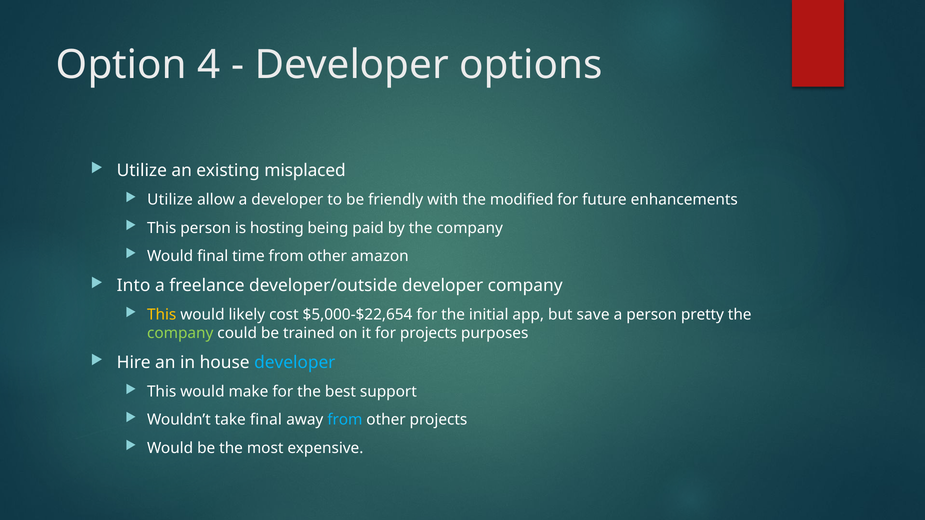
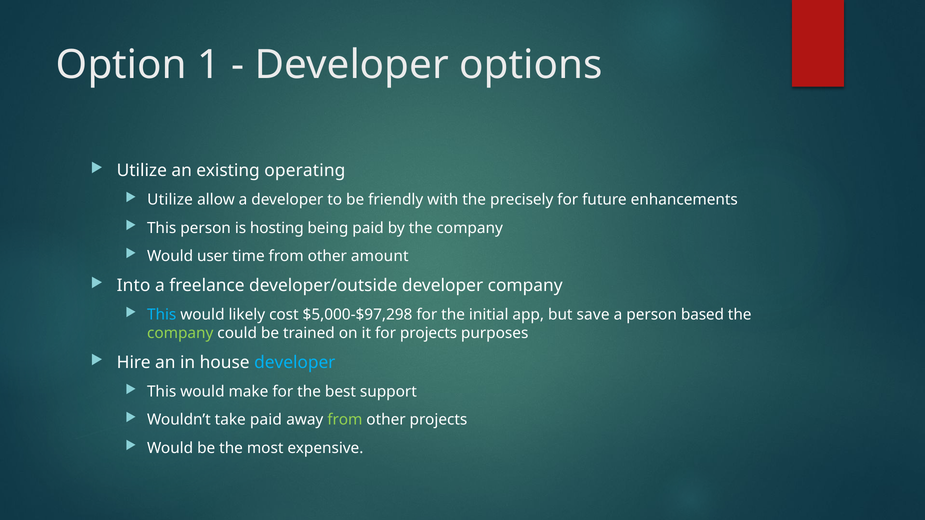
4: 4 -> 1
misplaced: misplaced -> operating
modified: modified -> precisely
Would final: final -> user
amazon: amazon -> amount
This at (162, 315) colour: yellow -> light blue
$5,000-$22,654: $5,000-$22,654 -> $5,000-$97,298
pretty: pretty -> based
take final: final -> paid
from at (345, 420) colour: light blue -> light green
